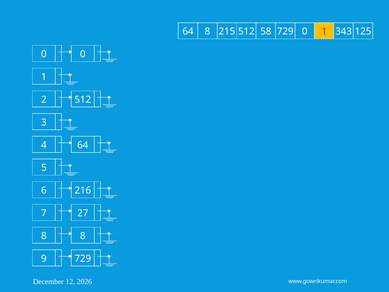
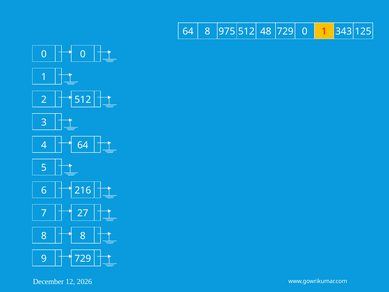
215: 215 -> 975
58: 58 -> 48
